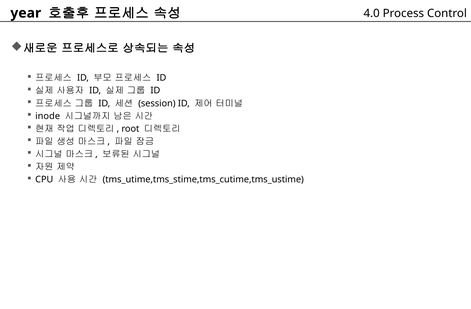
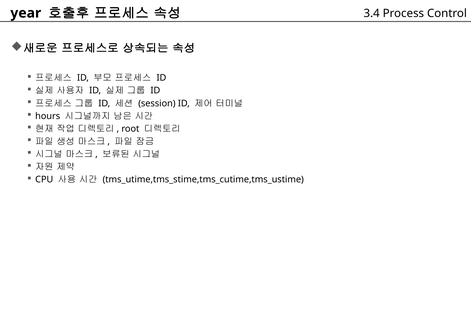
4.0: 4.0 -> 3.4
inode: inode -> hours
